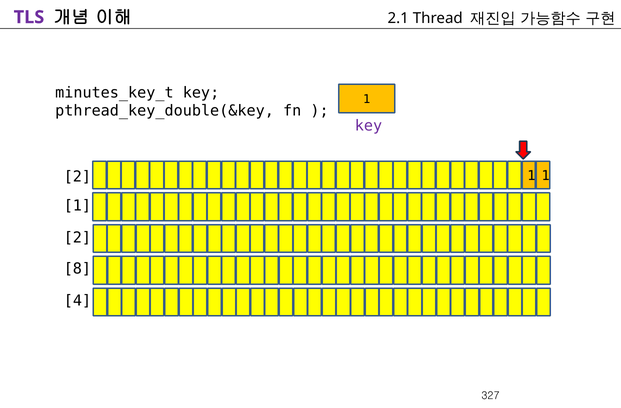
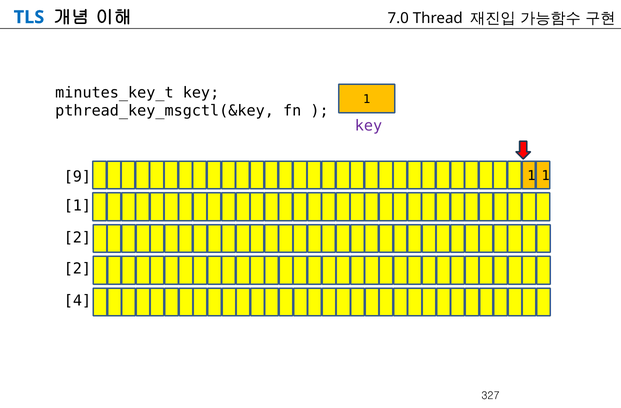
TLS colour: purple -> blue
2.1: 2.1 -> 7.0
pthread_key_double(&key: pthread_key_double(&key -> pthread_key_msgctl(&key
2 at (77, 177): 2 -> 9
8 at (77, 269): 8 -> 2
